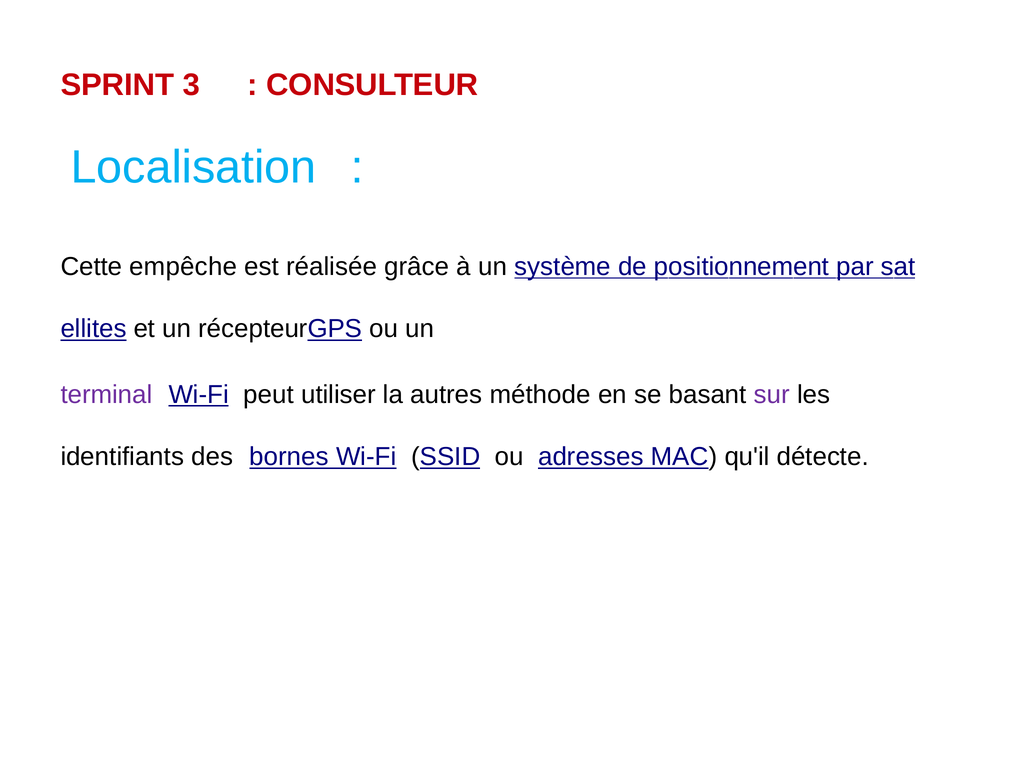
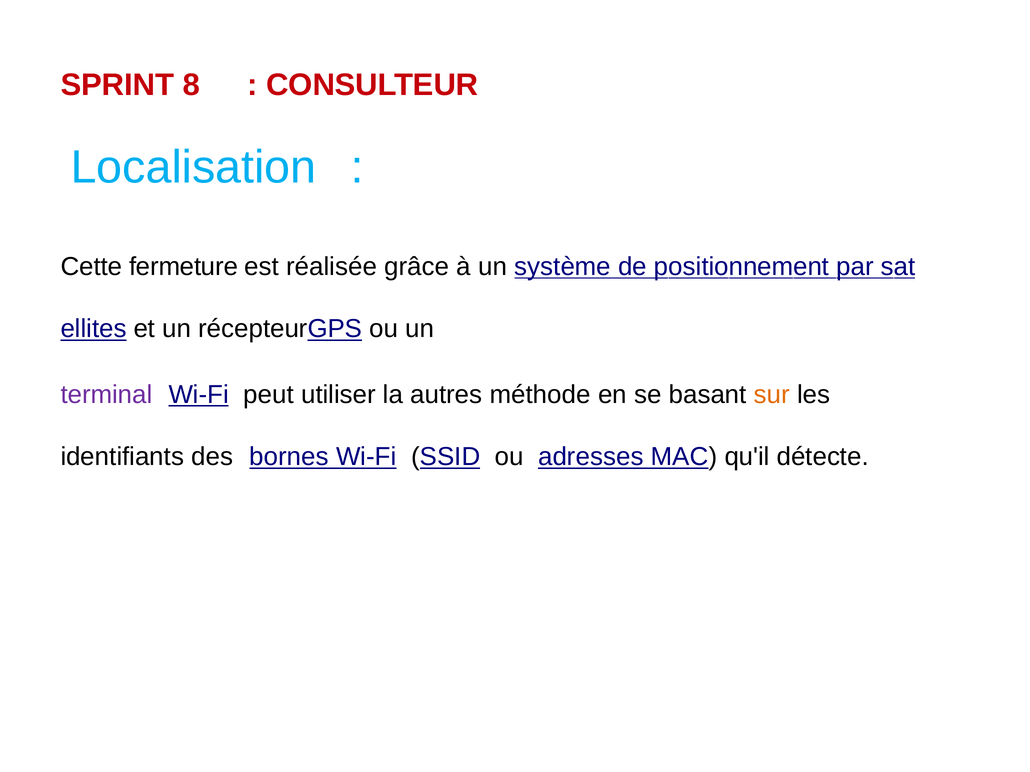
3: 3 -> 8
empêche: empêche -> fermeture
sur colour: purple -> orange
